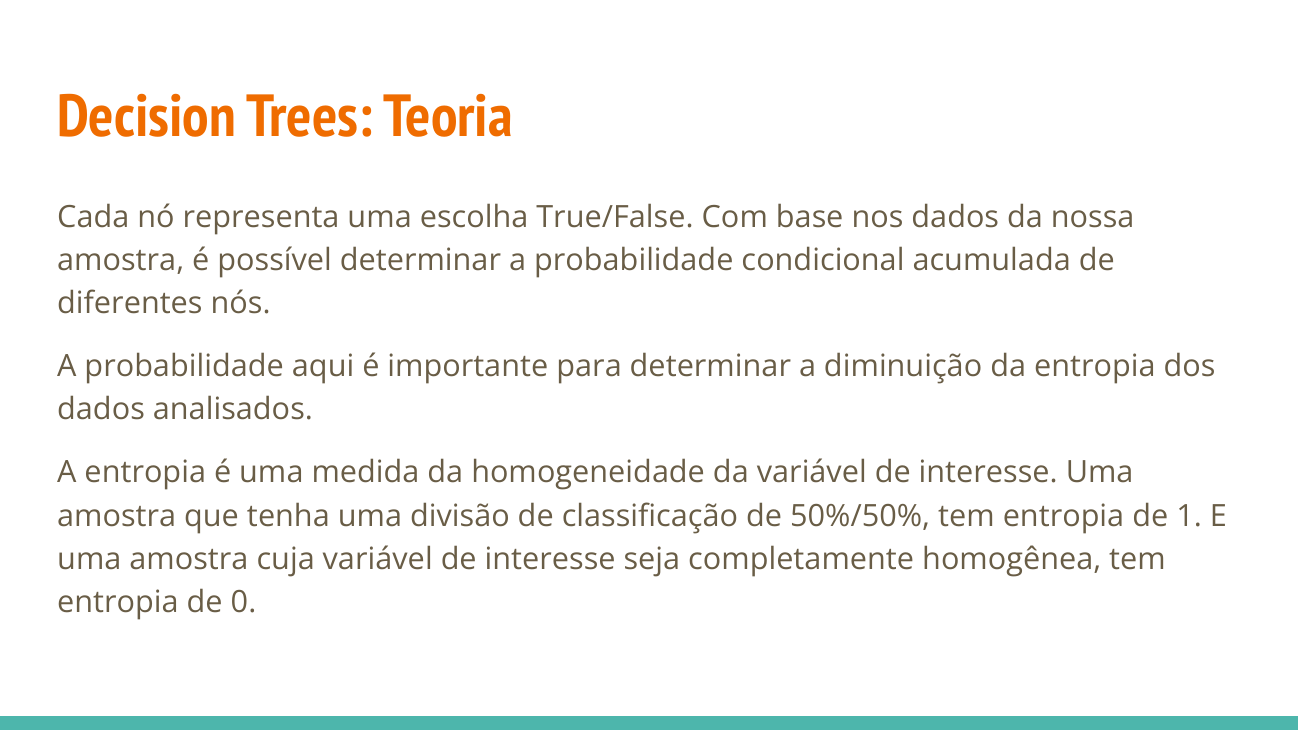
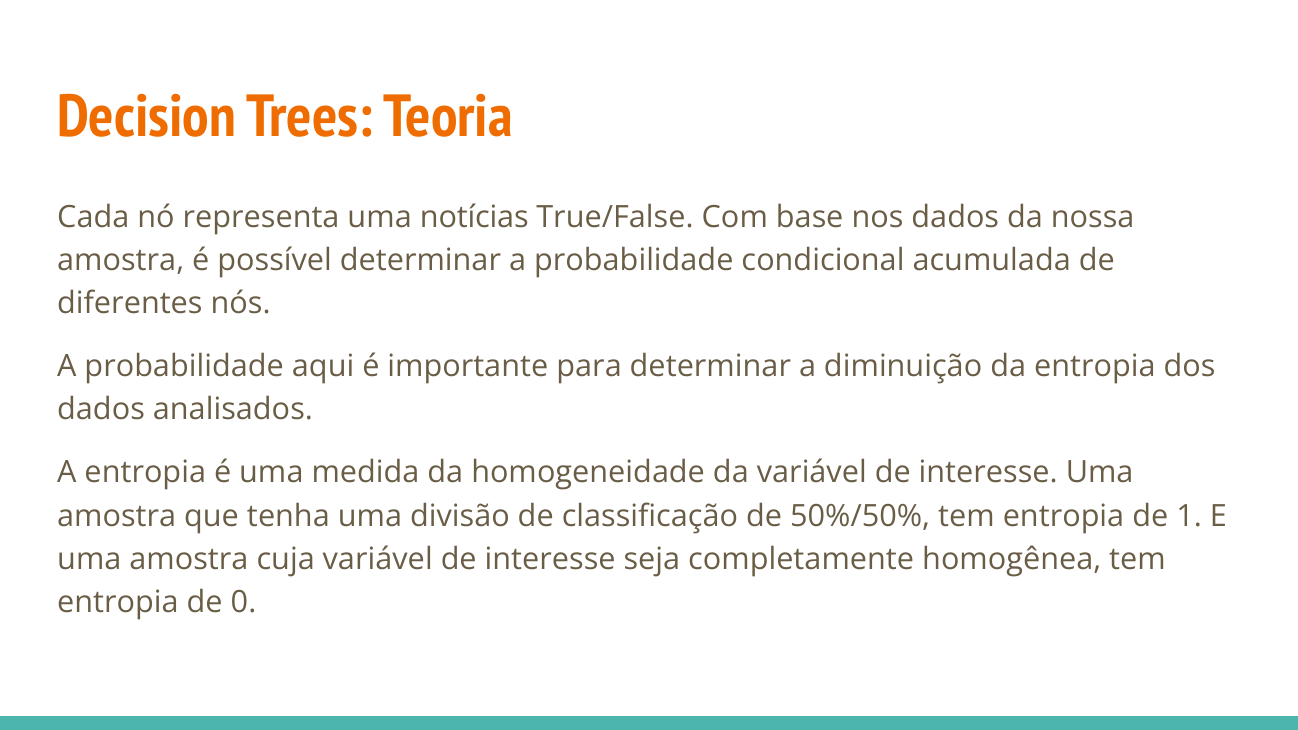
escolha: escolha -> notícias
